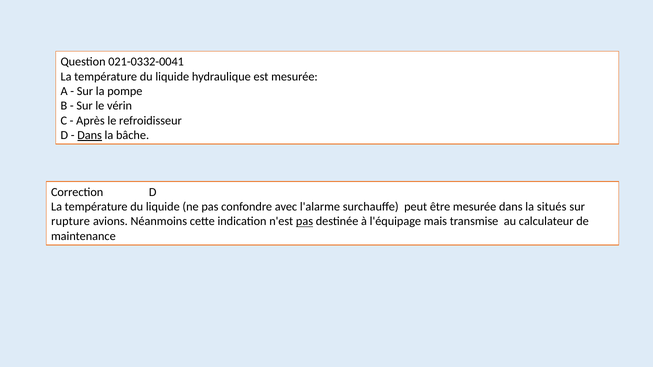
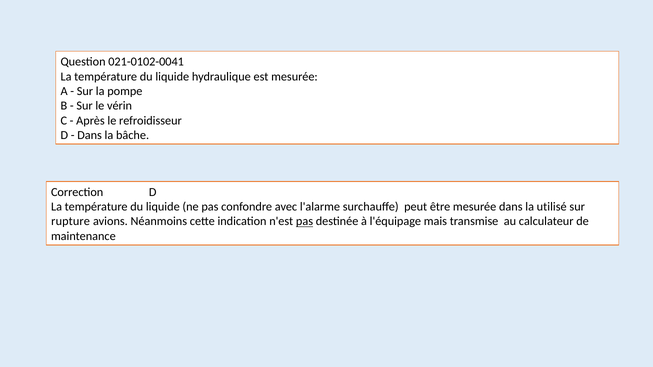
021-0332-0041: 021-0332-0041 -> 021-0102-0041
Dans at (90, 135) underline: present -> none
situés: situés -> utilisé
